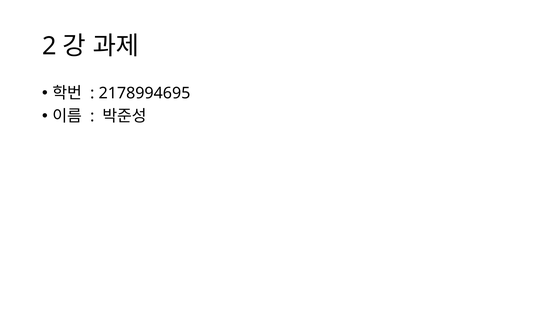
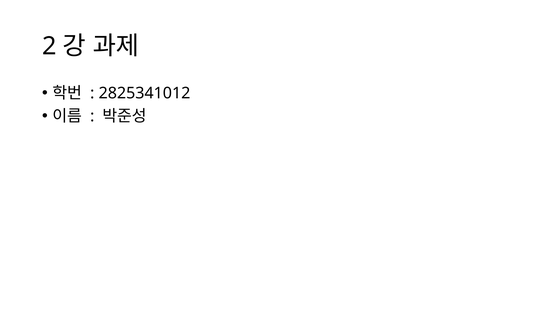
2178994695: 2178994695 -> 2825341012
